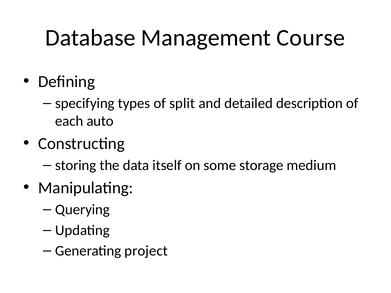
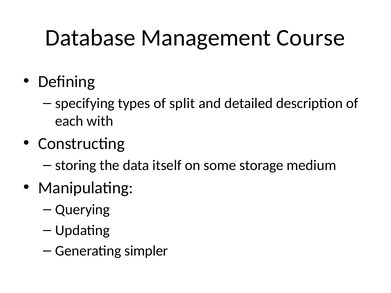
auto: auto -> with
project: project -> simpler
